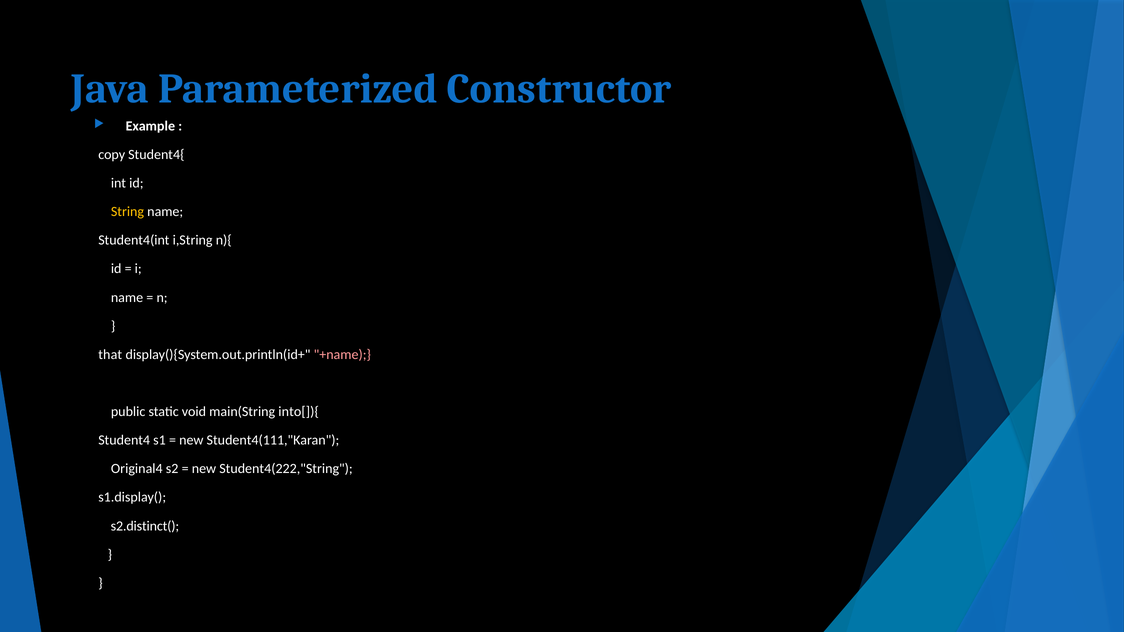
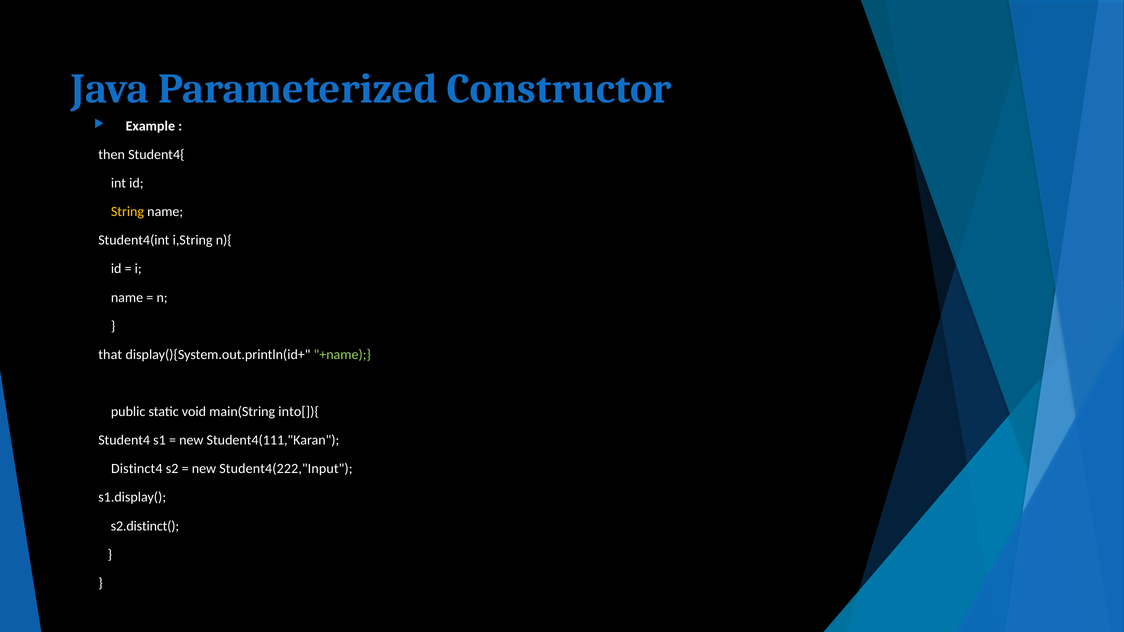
copy: copy -> then
+name colour: pink -> light green
Original4: Original4 -> Distinct4
Student4(222,"String: Student4(222,"String -> Student4(222,"Input
